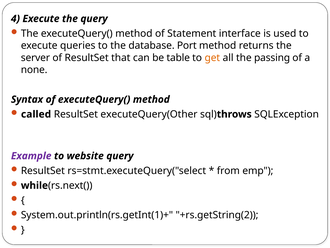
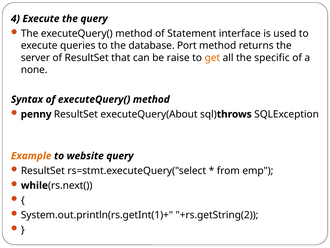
table: table -> raise
passing: passing -> specific
called: called -> penny
executeQuery(Other: executeQuery(Other -> executeQuery(About
Example colour: purple -> orange
